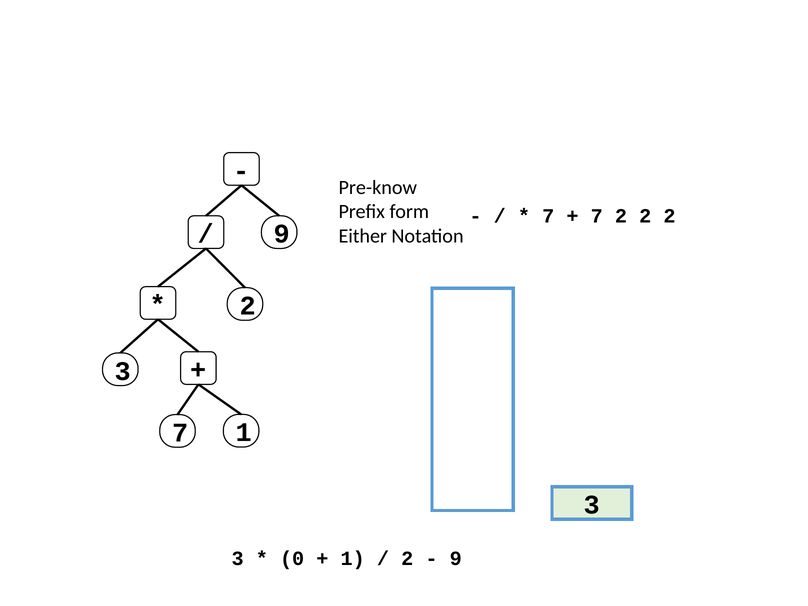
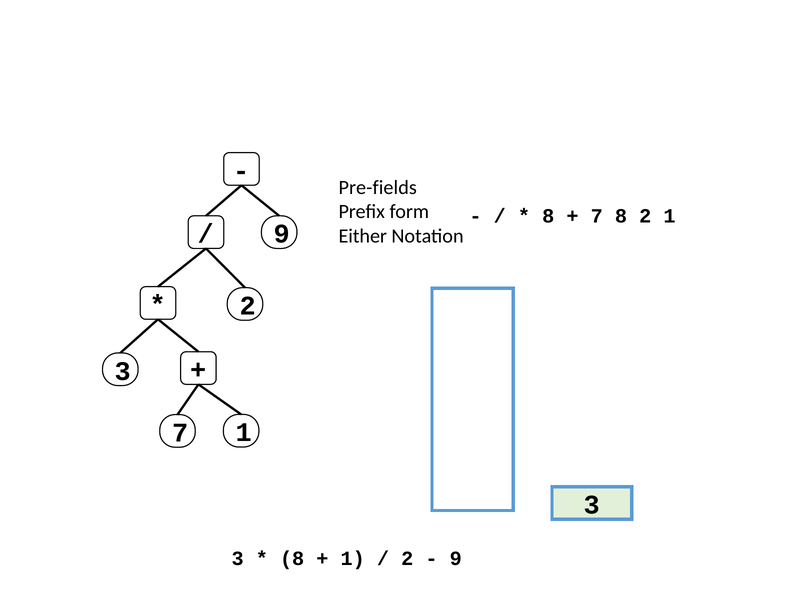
Pre-know: Pre-know -> Pre-fields
7 at (548, 216): 7 -> 8
7 2: 2 -> 8
2 at (669, 216): 2 -> 1
0 at (292, 559): 0 -> 8
